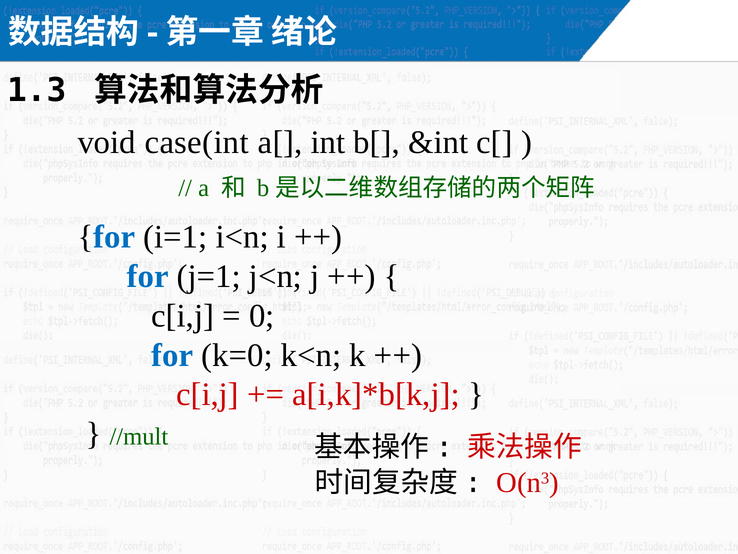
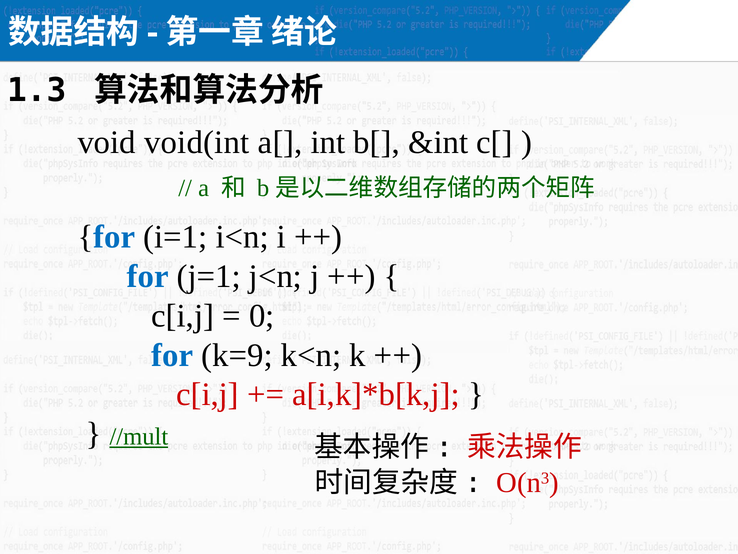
case(int: case(int -> void(int
k=0: k=0 -> k=9
//mult underline: none -> present
